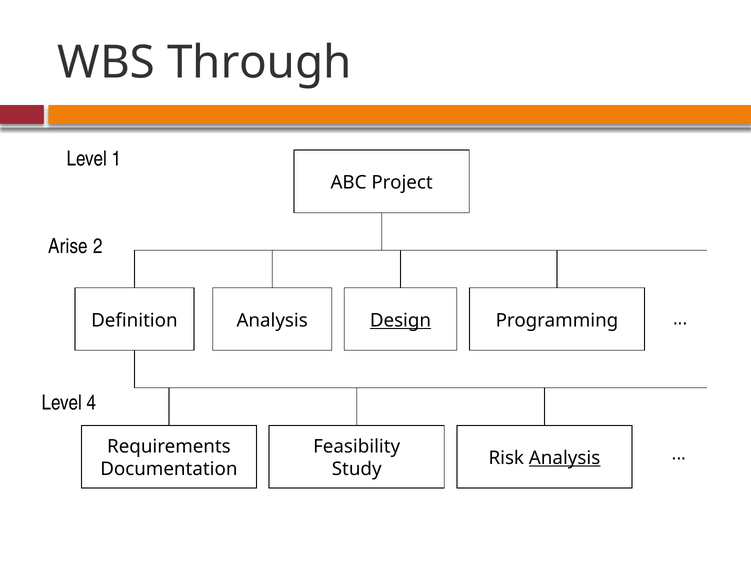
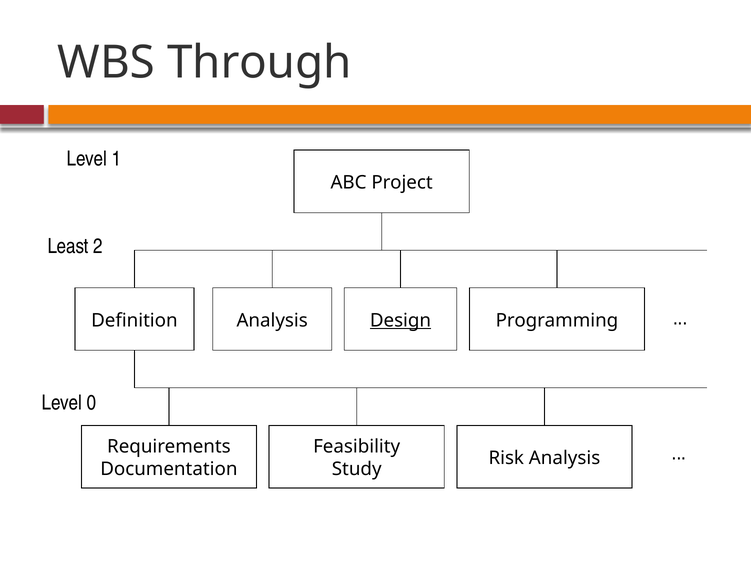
Arise: Arise -> Least
4: 4 -> 0
Analysis at (565, 458) underline: present -> none
